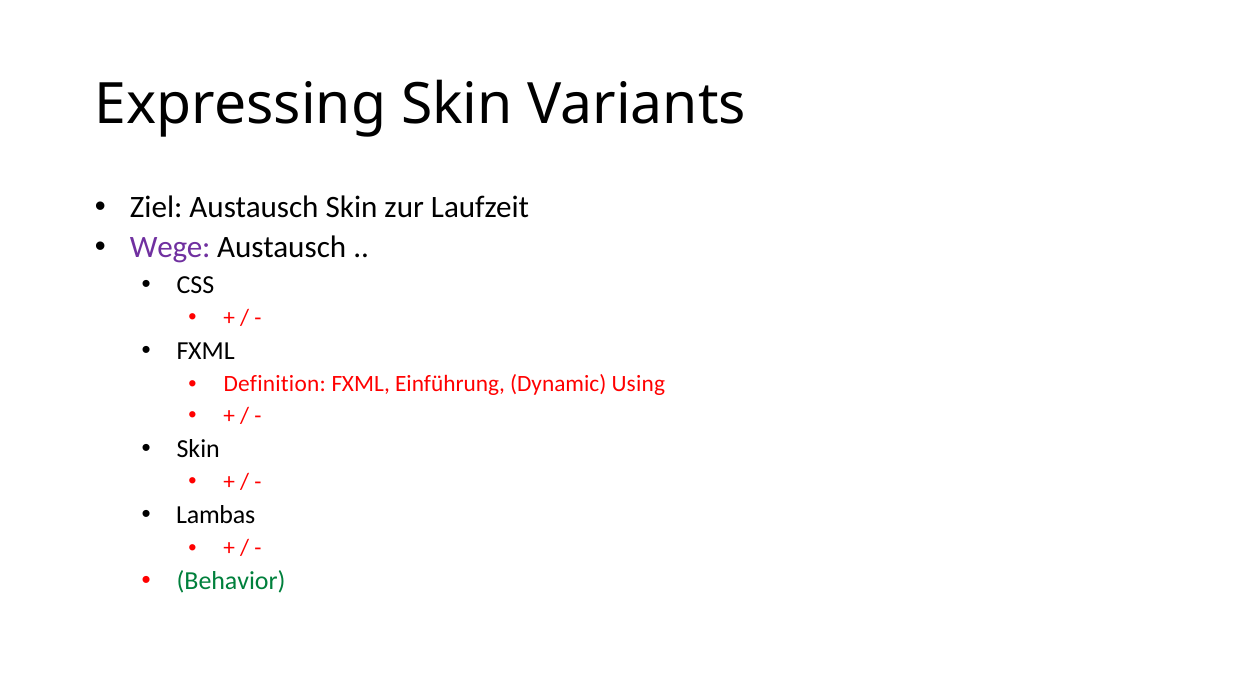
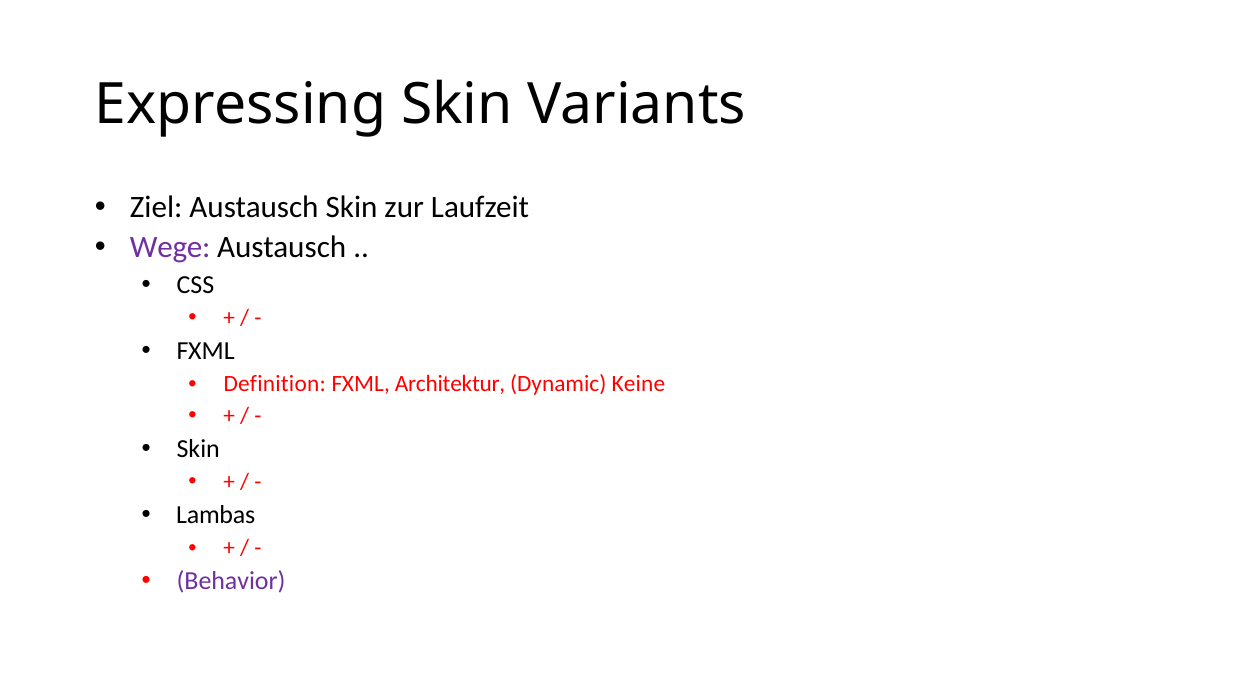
Einführung: Einführung -> Architektur
Using: Using -> Keine
Behavior colour: green -> purple
